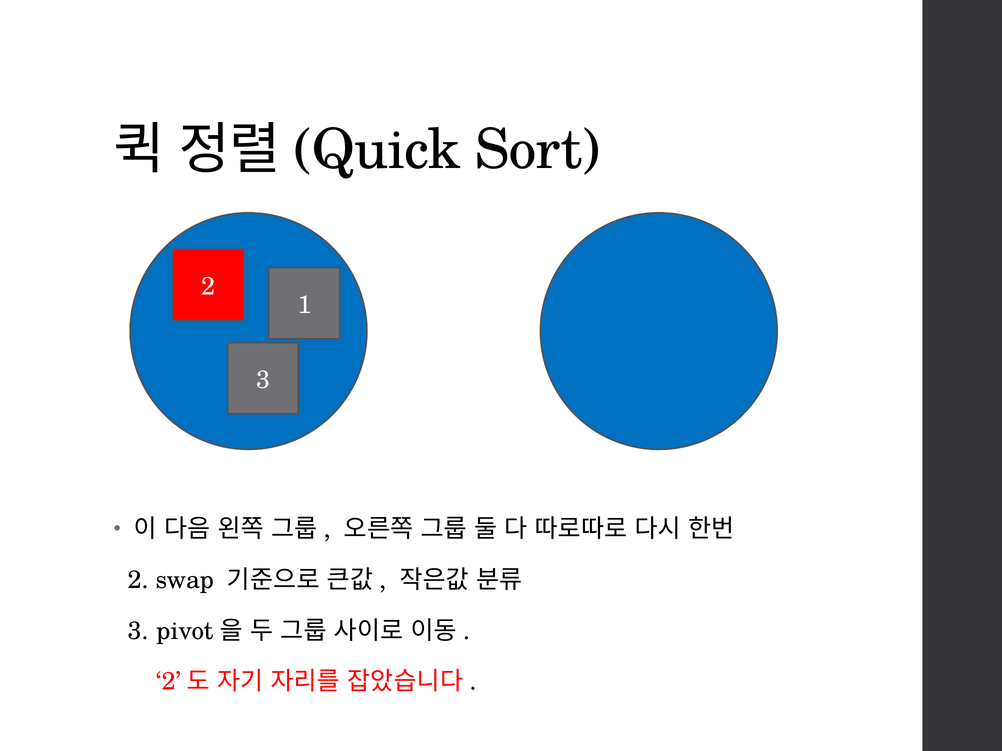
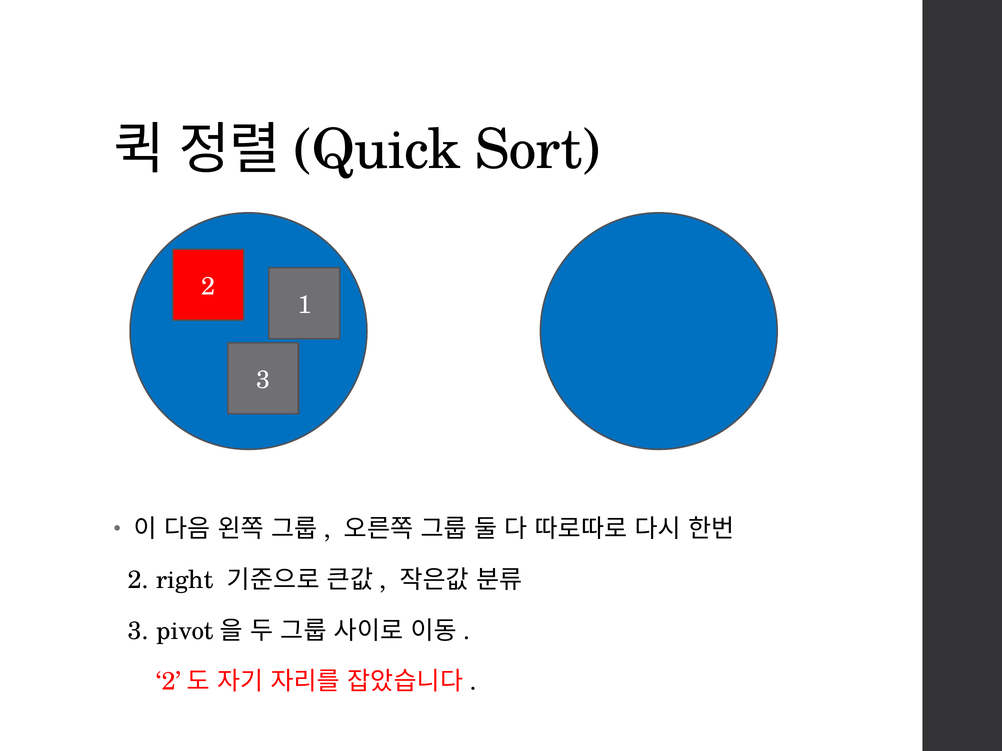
swap: swap -> right
